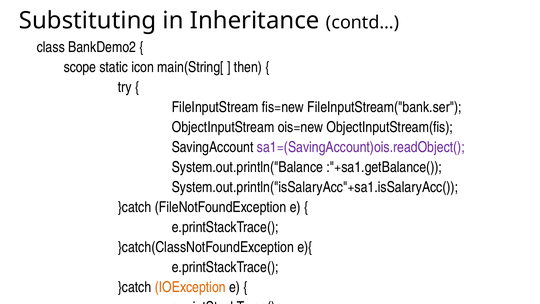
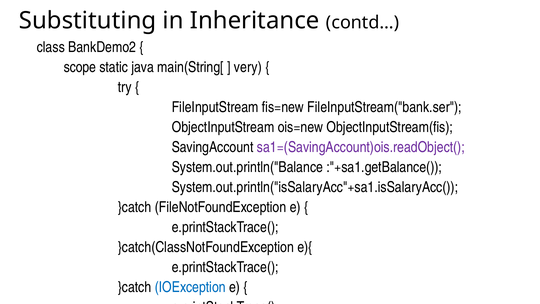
icon: icon -> java
then: then -> very
IOException colour: orange -> blue
